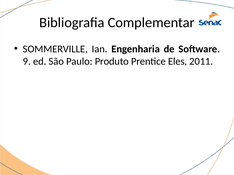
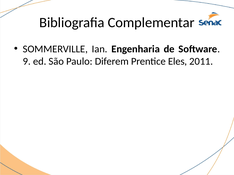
Produto: Produto -> Diferem
